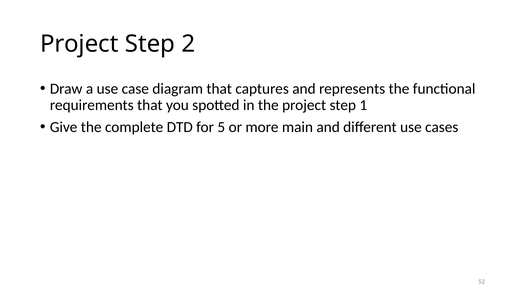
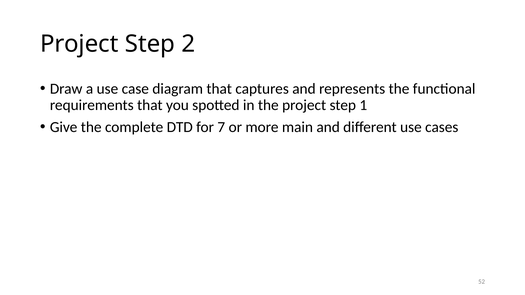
5: 5 -> 7
